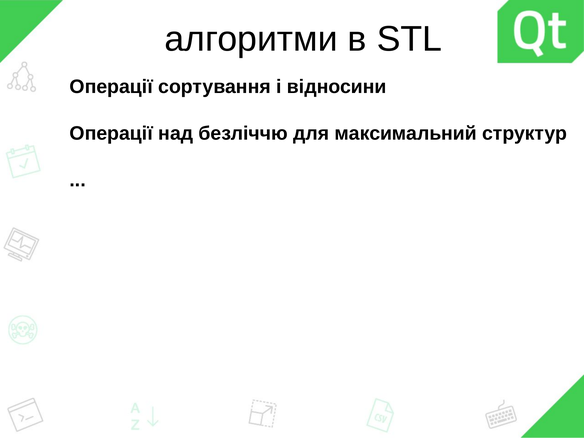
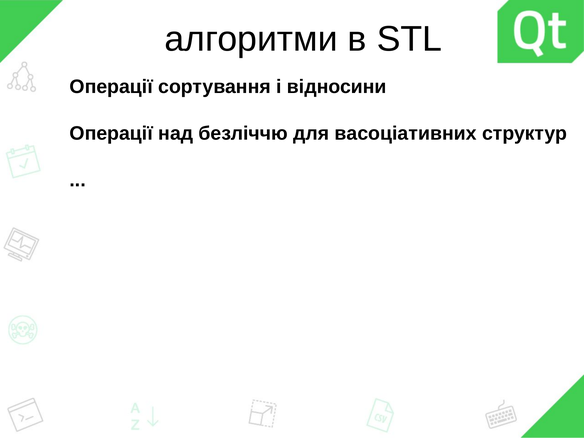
максимальний: максимальний -> васоціативних
